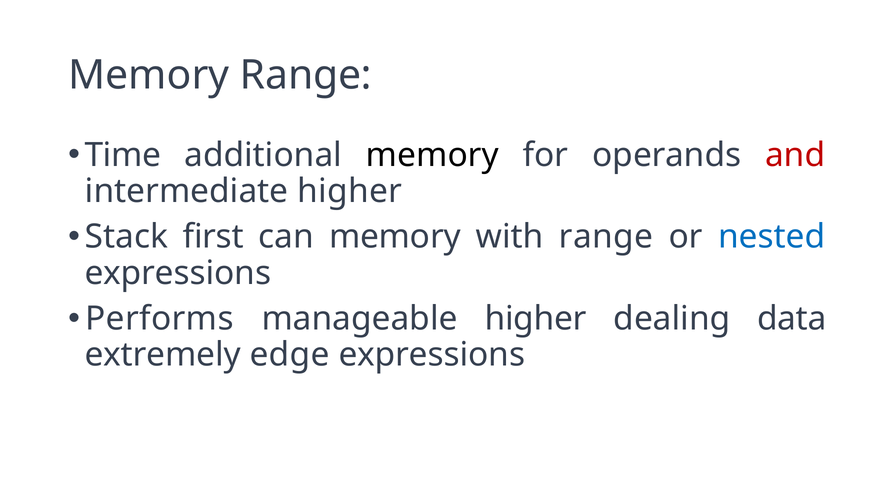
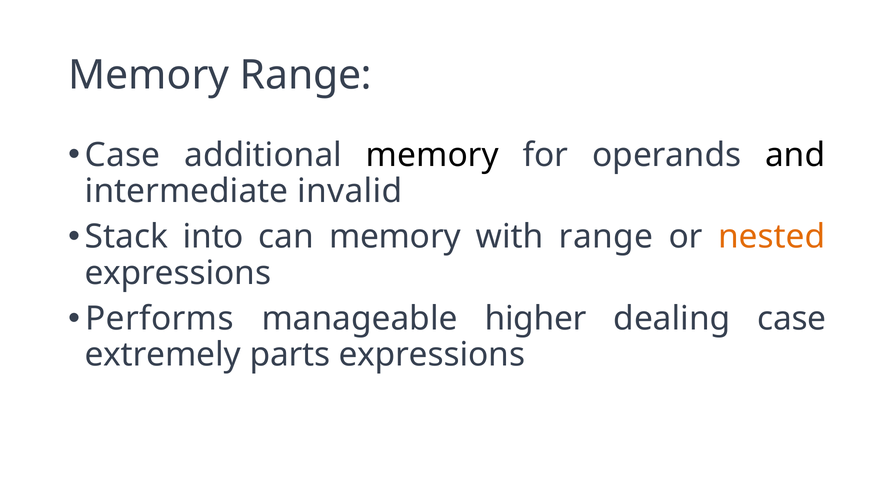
Time at (123, 155): Time -> Case
and colour: red -> black
intermediate higher: higher -> invalid
first: first -> into
nested colour: blue -> orange
dealing data: data -> case
edge: edge -> parts
